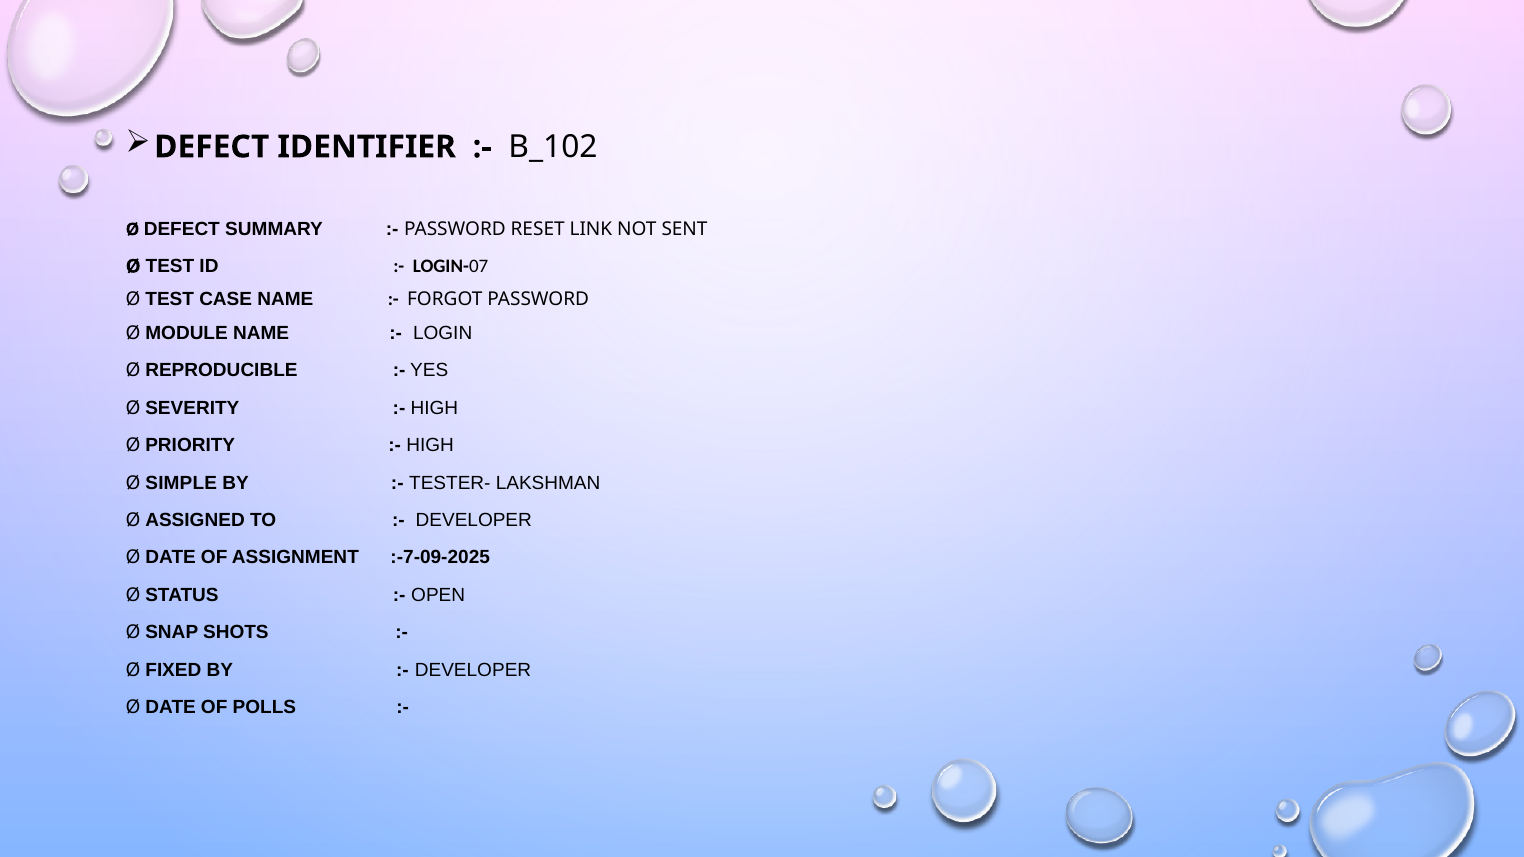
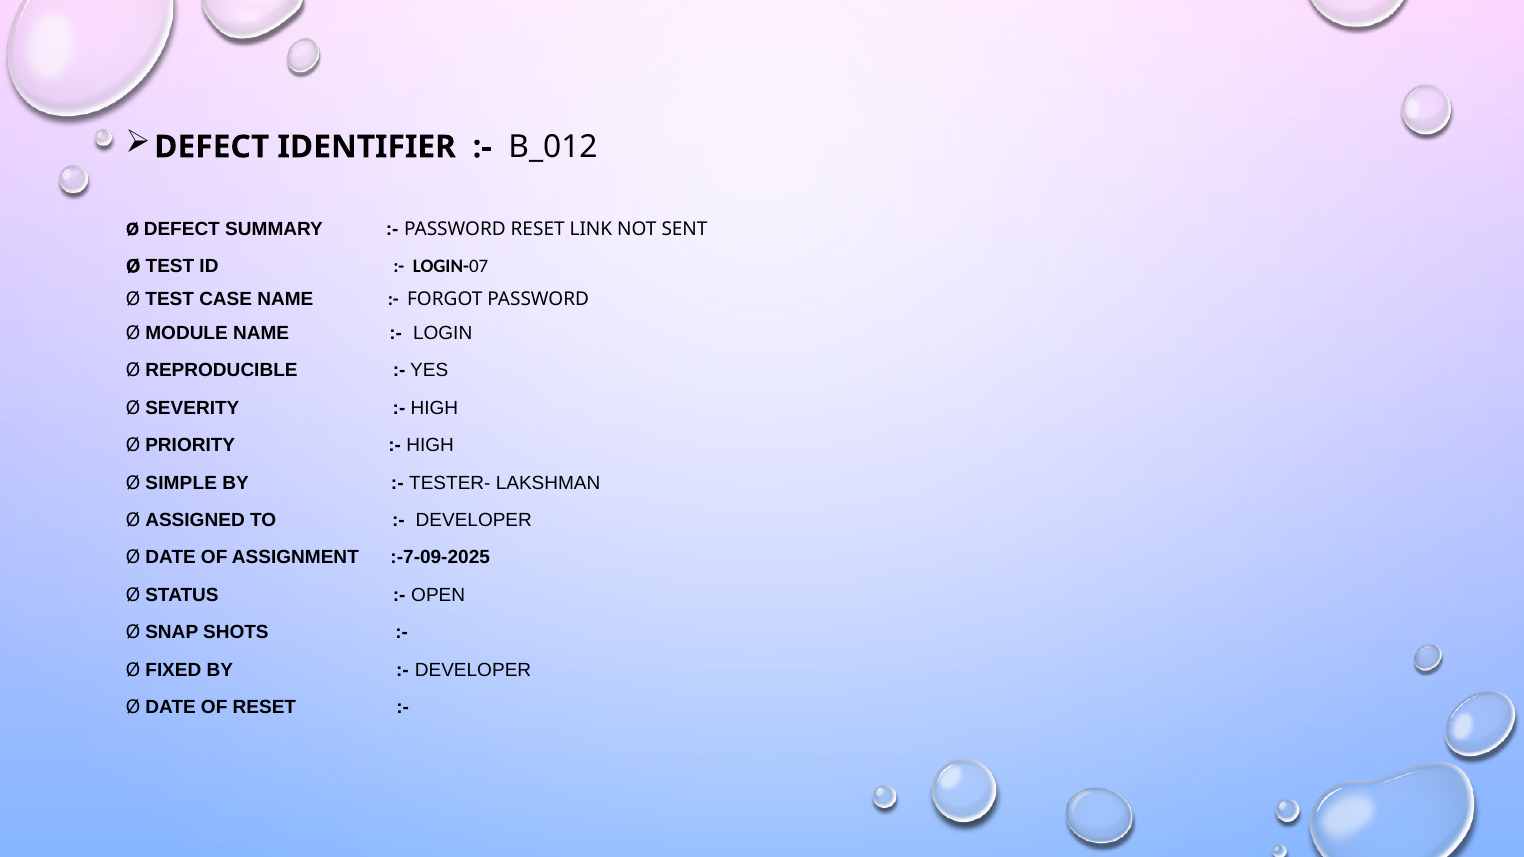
B_102: B_102 -> B_012
OF POLLS: POLLS -> RESET
